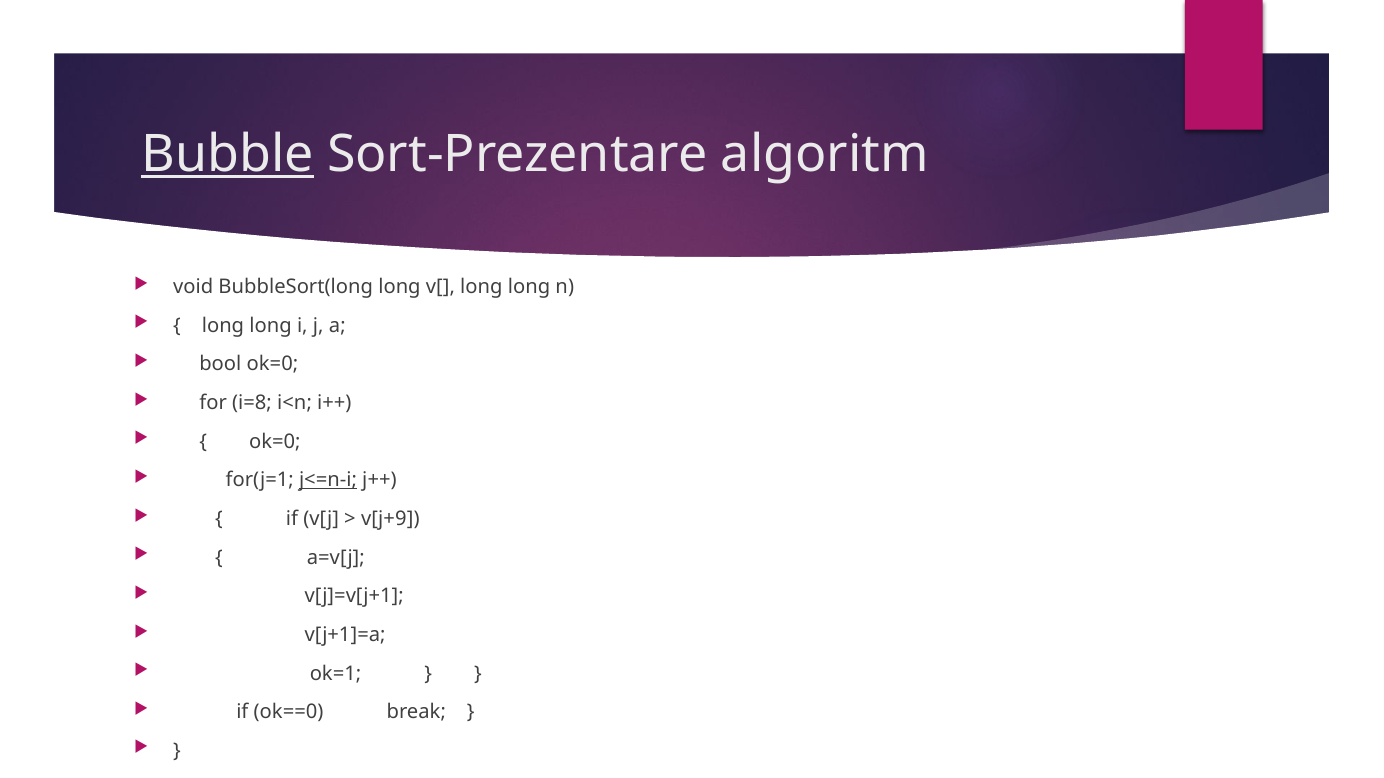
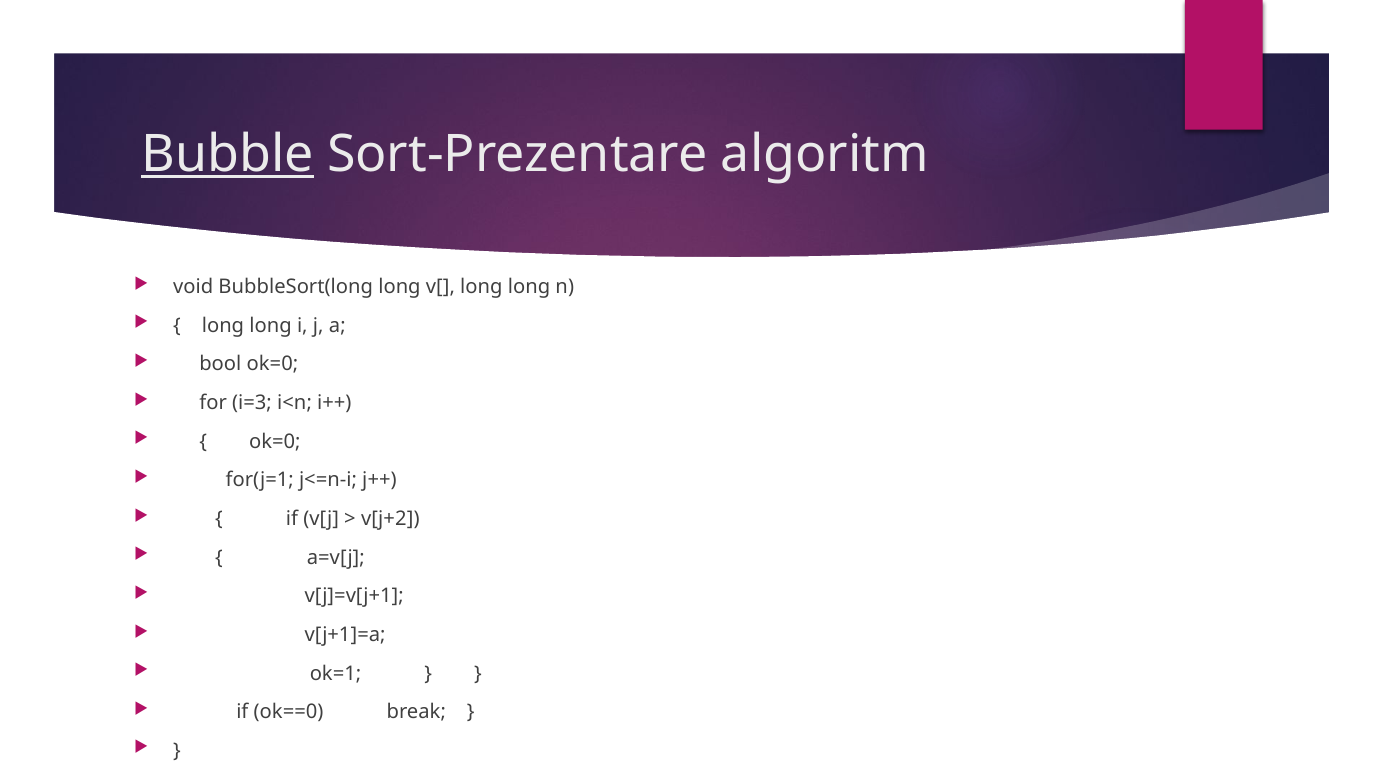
i=8: i=8 -> i=3
j<=n-i underline: present -> none
v[j+9: v[j+9 -> v[j+2
